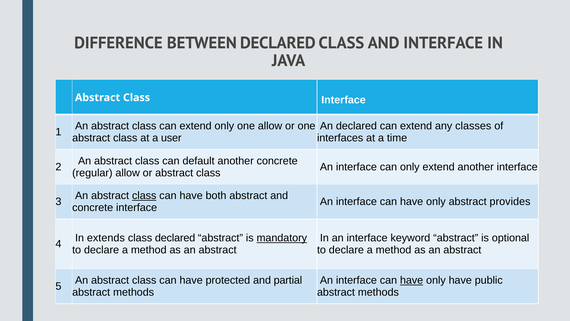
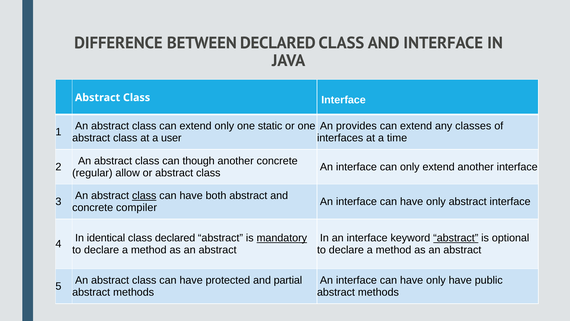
one allow: allow -> static
An declared: declared -> provides
default: default -> though
abstract provides: provides -> interface
concrete interface: interface -> compiler
extends: extends -> identical
abstract at (456, 238) underline: none -> present
have at (412, 280) underline: present -> none
